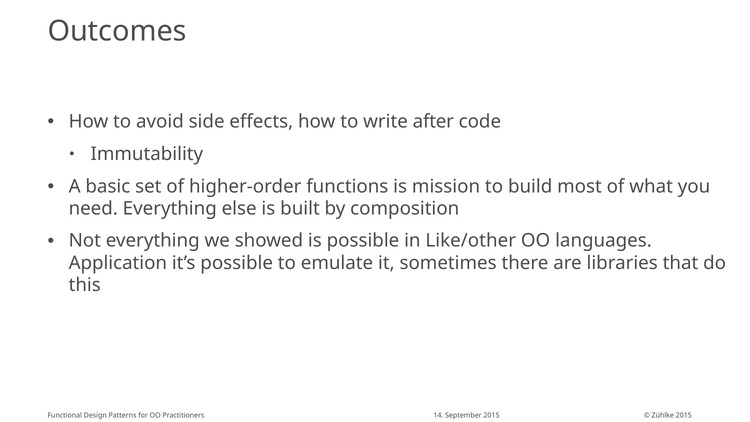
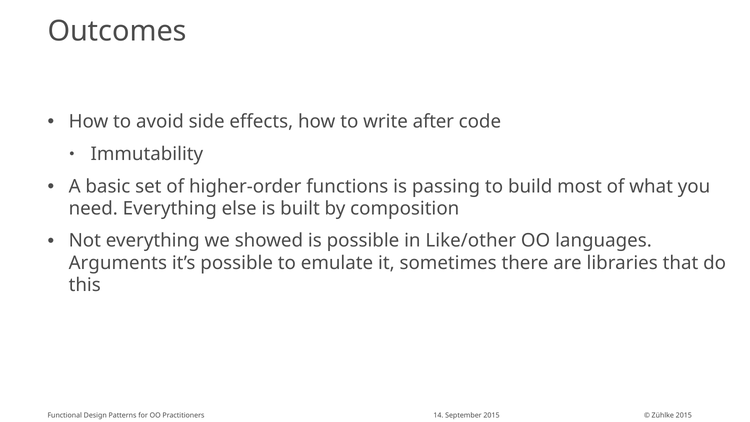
mission: mission -> passing
Application: Application -> Arguments
